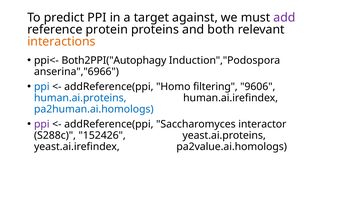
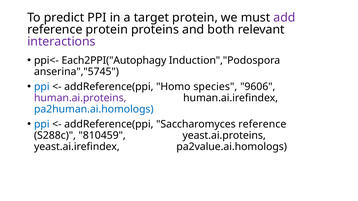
target against: against -> protein
interactions colour: orange -> purple
Both2PPI("Autophagy: Both2PPI("Autophagy -> Each2PPI("Autophagy
anserina","6966: anserina","6966 -> anserina","5745
filtering: filtering -> species
human.ai.proteins colour: blue -> purple
ppi at (42, 124) colour: purple -> blue
Saccharomyces interactor: interactor -> reference
152426: 152426 -> 810459
